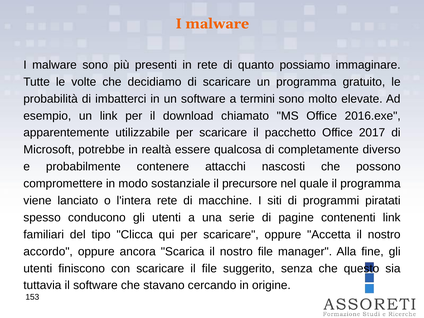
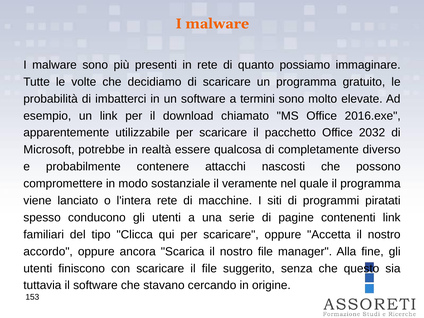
2017: 2017 -> 2032
precursore: precursore -> veramente
